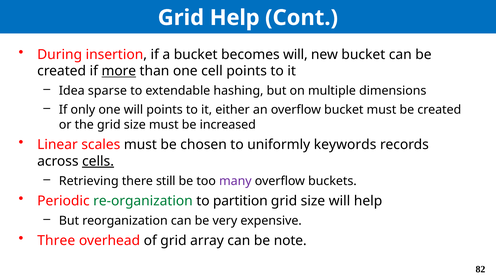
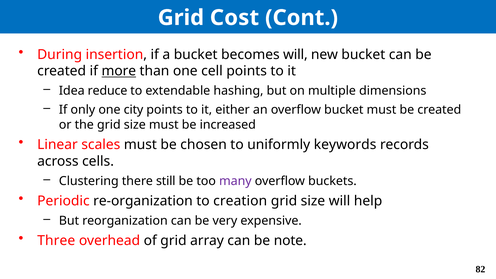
Grid Help: Help -> Cost
sparse: sparse -> reduce
one will: will -> city
cells underline: present -> none
Retrieving: Retrieving -> Clustering
re-organization colour: green -> black
partition: partition -> creation
